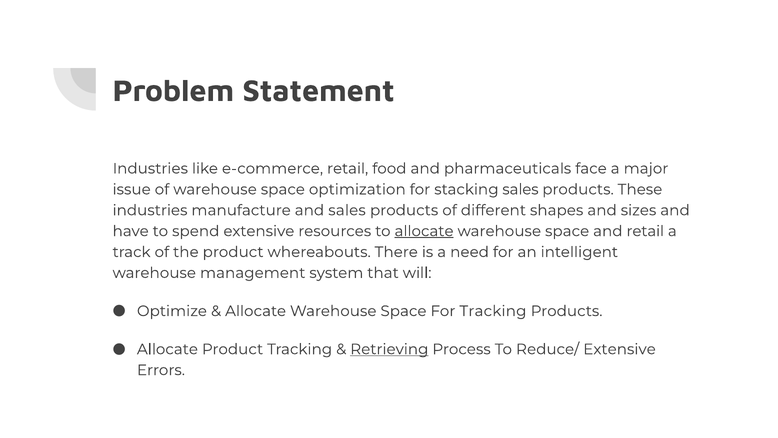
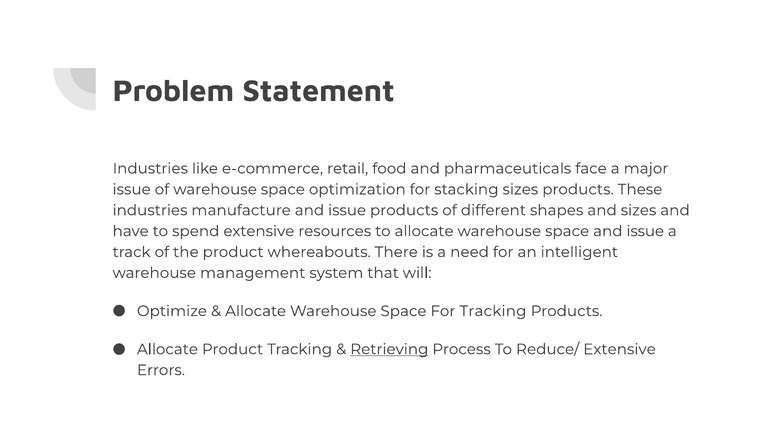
stacking sales: sales -> sizes
manufacture and sales: sales -> issue
allocate at (424, 231) underline: present -> none
space and retail: retail -> issue
